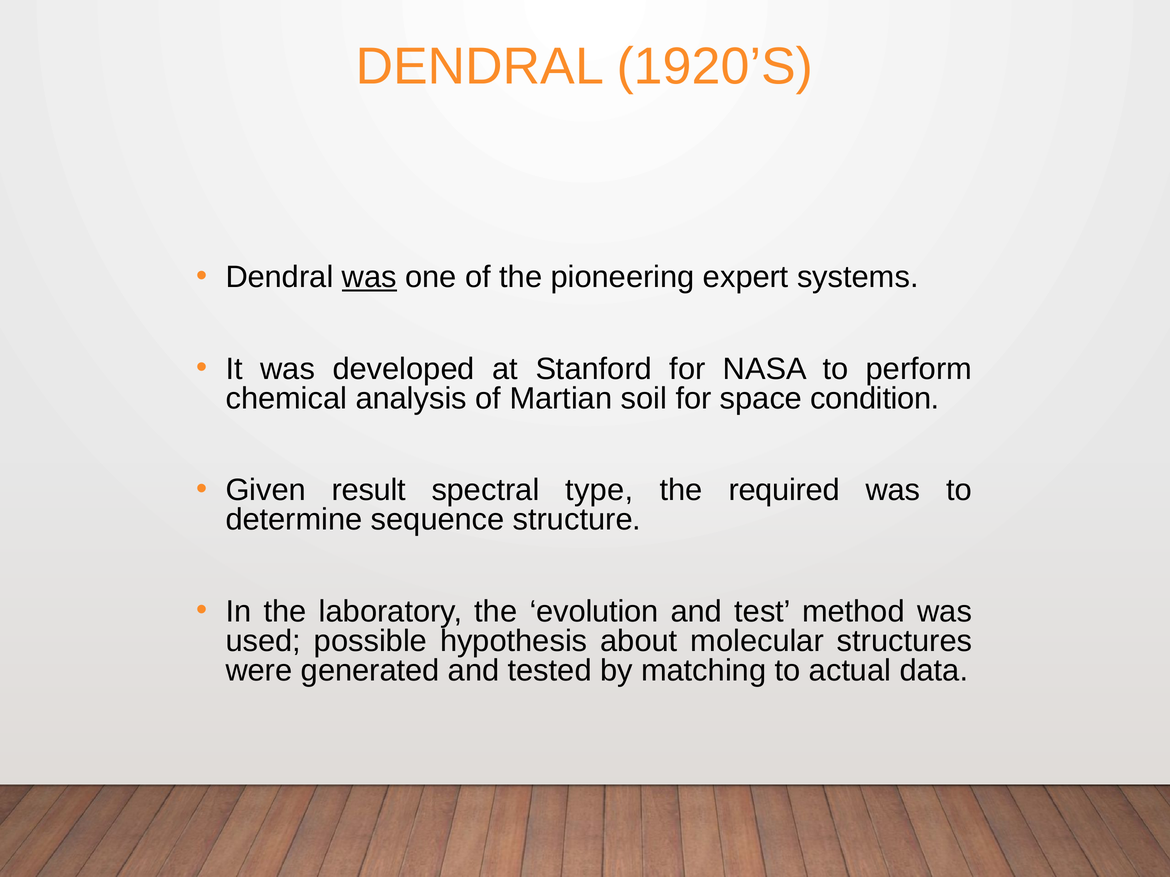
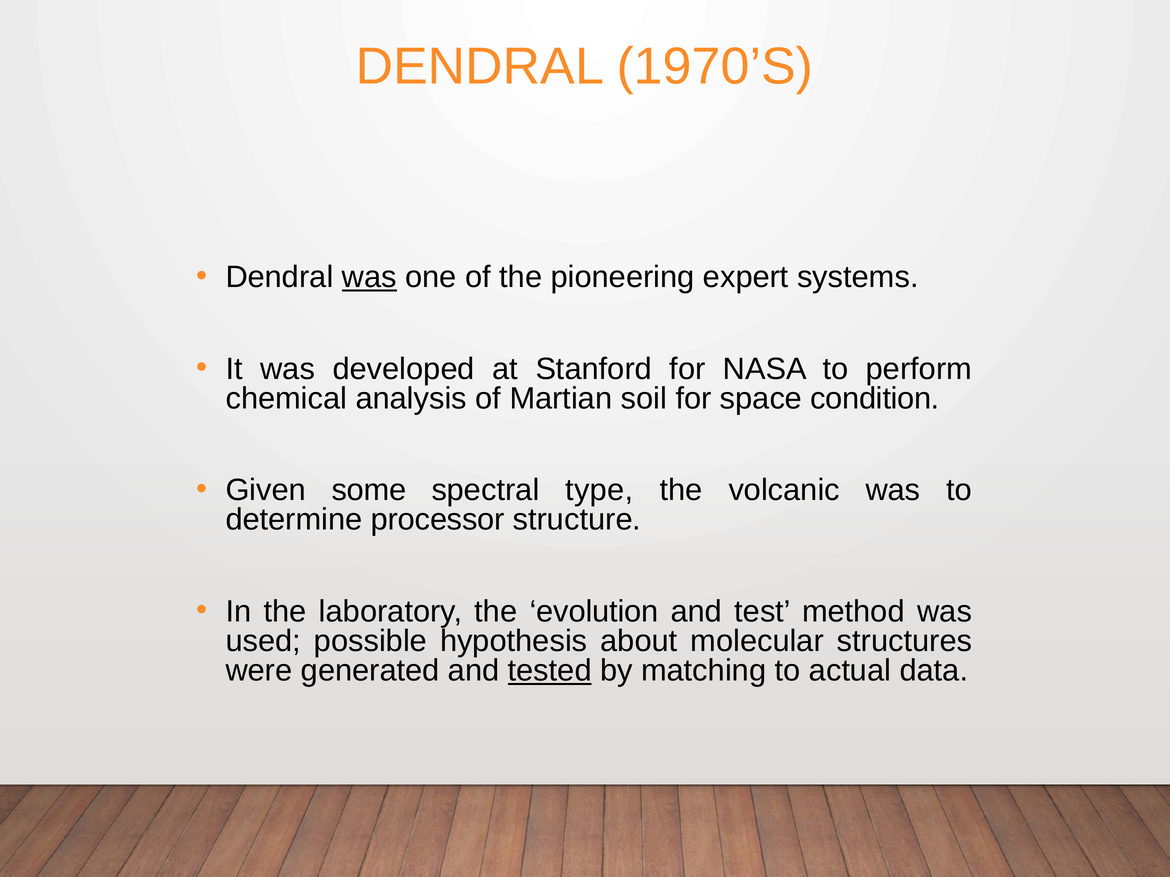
1920’S: 1920’S -> 1970’S
result: result -> some
required: required -> volcanic
sequence: sequence -> processor
tested underline: none -> present
